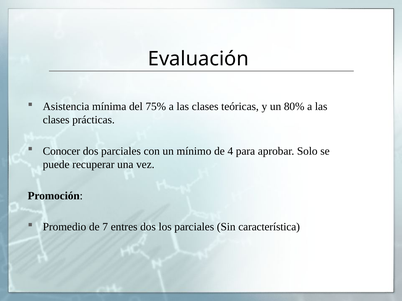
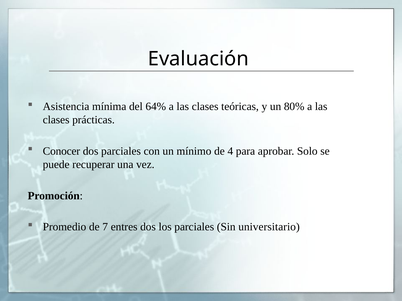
75%: 75% -> 64%
característica: característica -> universitario
